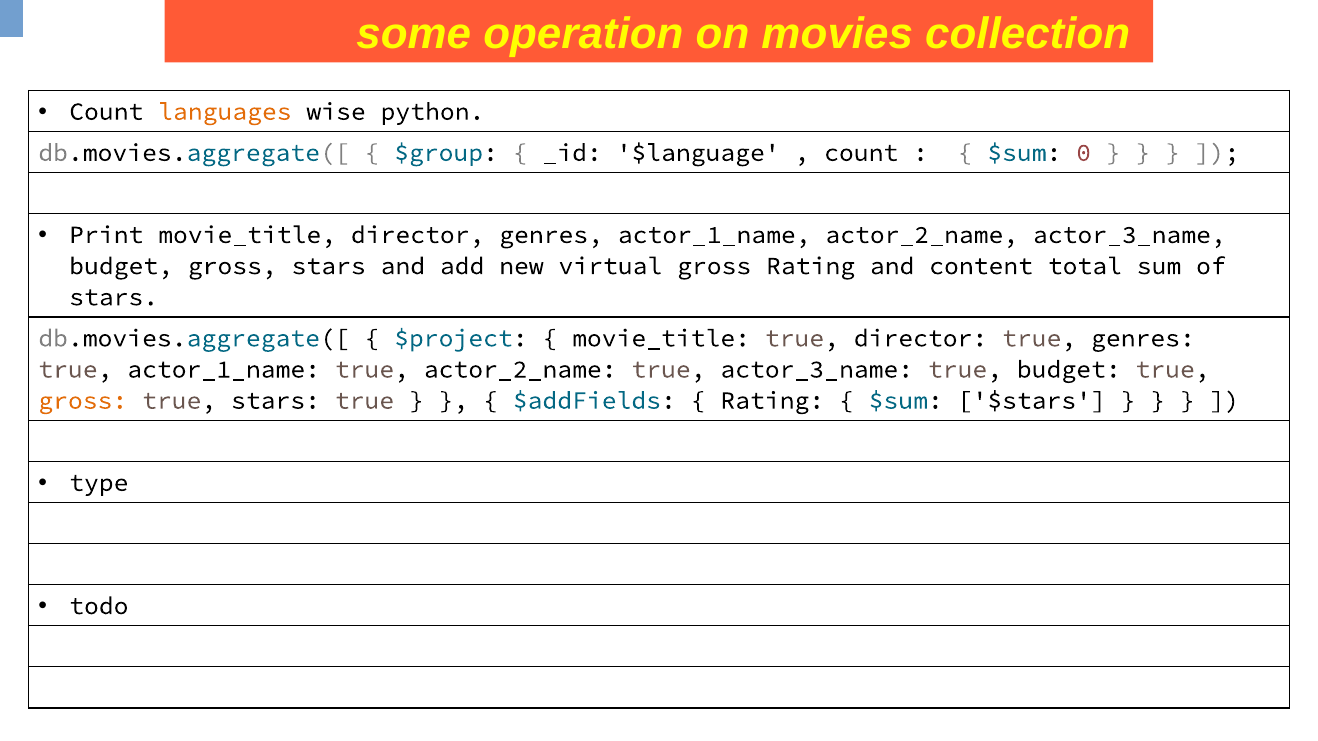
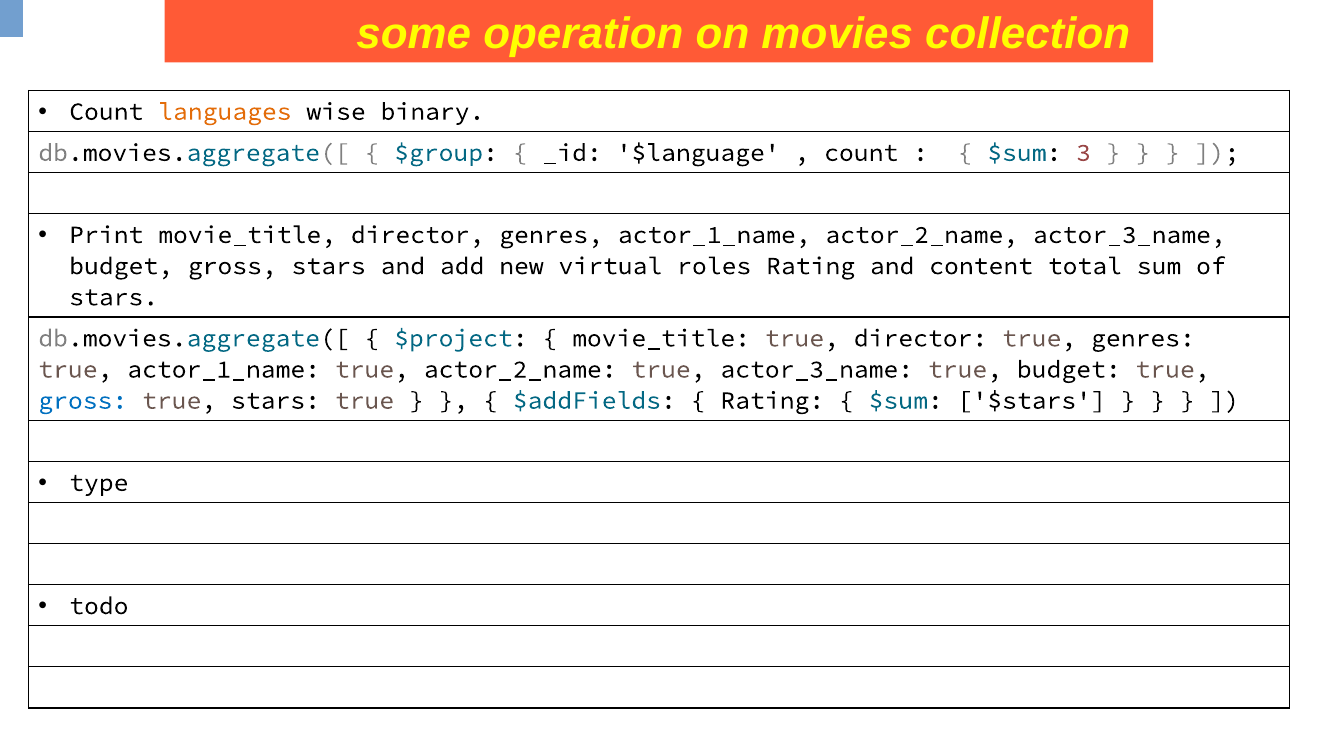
python: python -> binary
0: 0 -> 3
virtual gross: gross -> roles
gross at (83, 401) colour: orange -> blue
